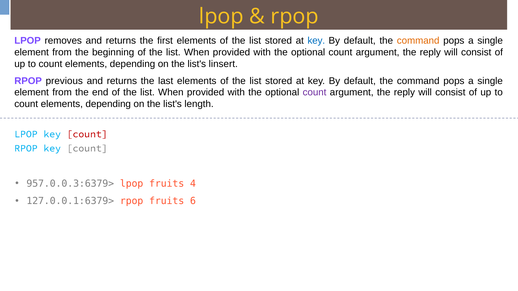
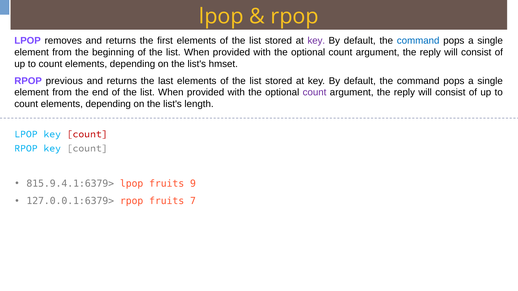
key at (316, 41) colour: blue -> purple
command at (418, 41) colour: orange -> blue
linsert: linsert -> hmset
957.0.0.3:6379>: 957.0.0.3:6379> -> 815.9.4.1:6379>
4: 4 -> 9
6: 6 -> 7
